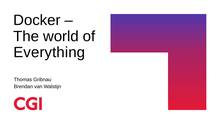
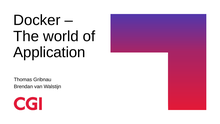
Everything: Everything -> Application
